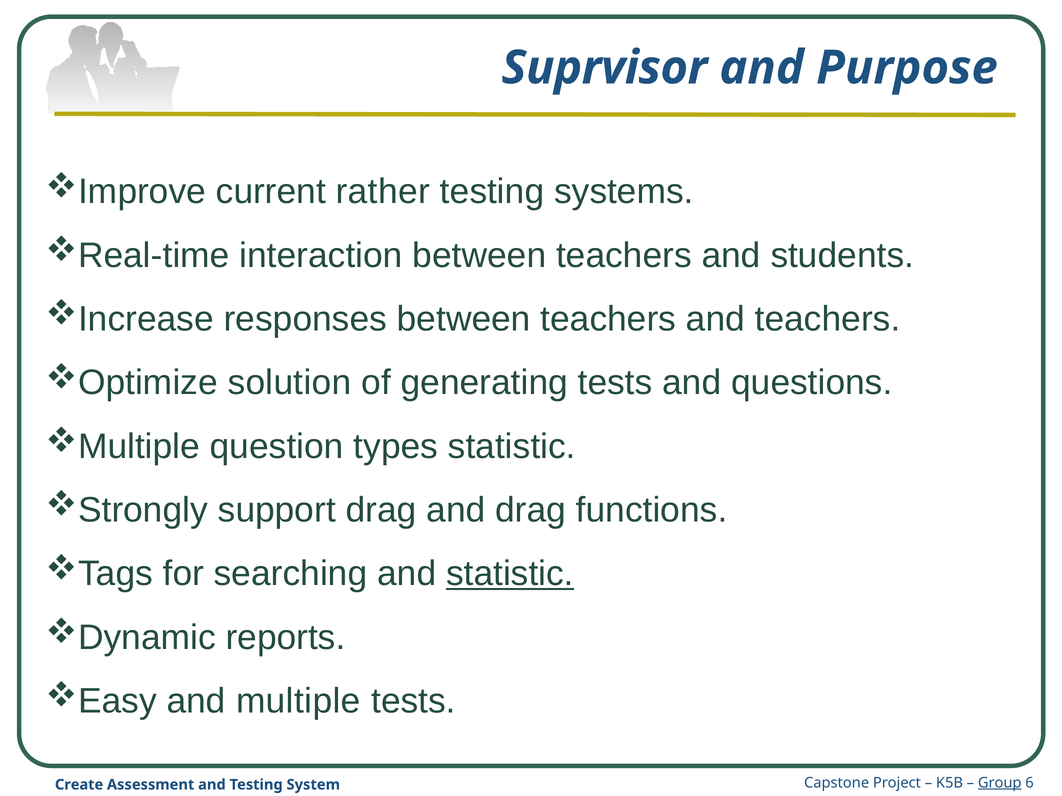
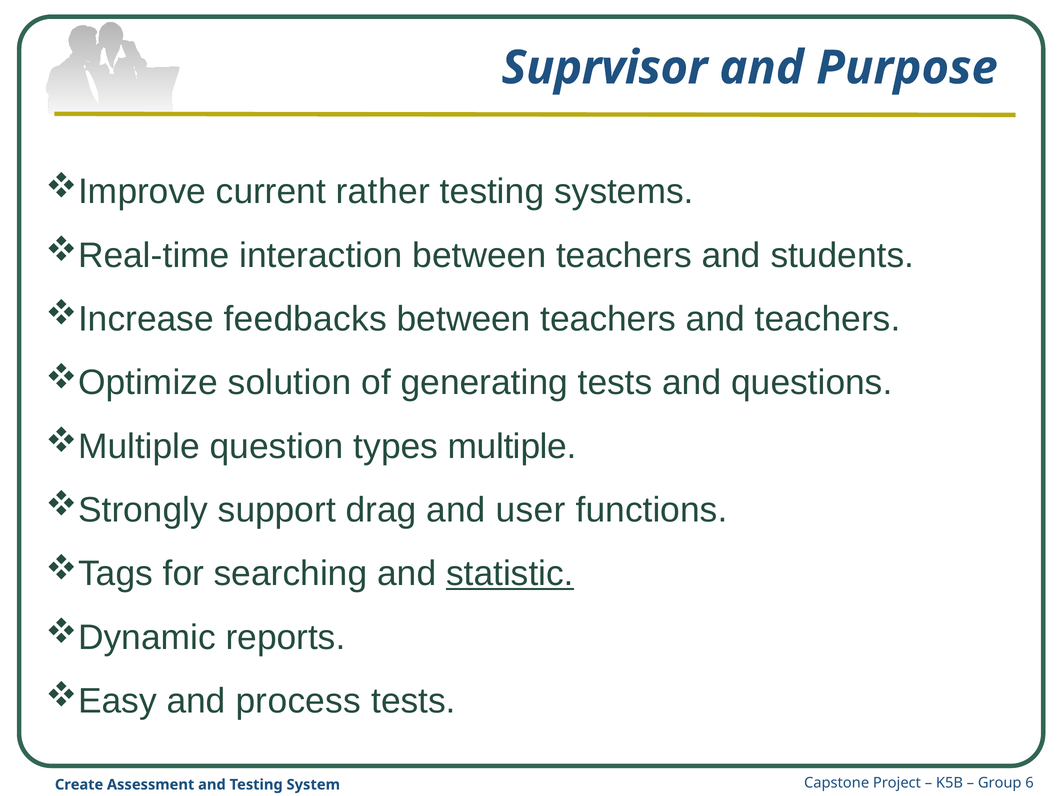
responses: responses -> feedbacks
types statistic: statistic -> multiple
and drag: drag -> user
multiple: multiple -> process
Group underline: present -> none
